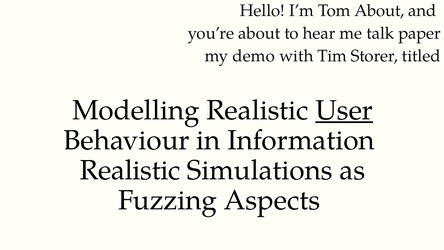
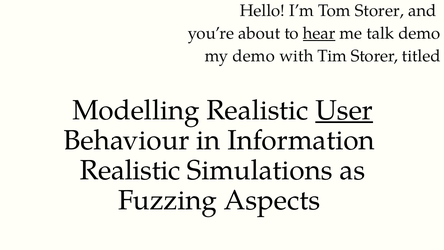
Tom About: About -> Storer
hear underline: none -> present
talk paper: paper -> demo
